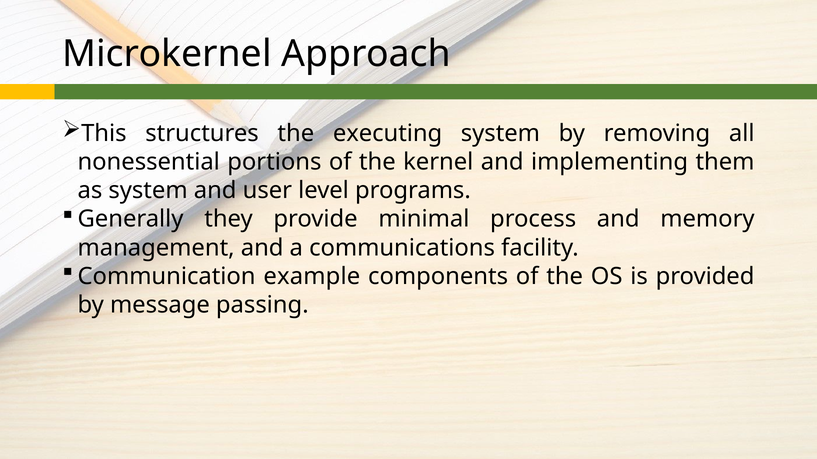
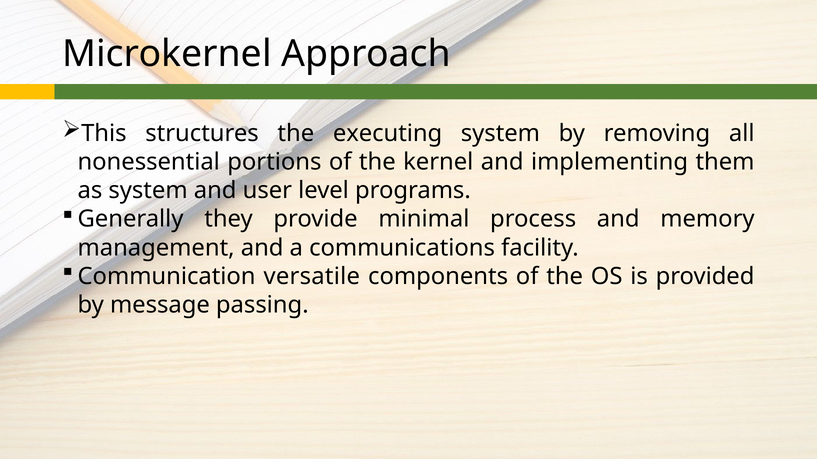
example: example -> versatile
